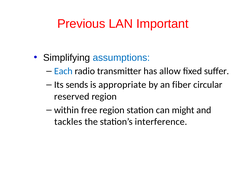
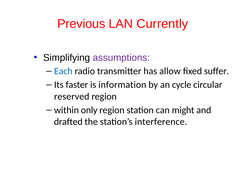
Important: Important -> Currently
assumptions colour: blue -> purple
sends: sends -> faster
appropriate: appropriate -> information
fiber: fiber -> cycle
free: free -> only
tackles: tackles -> drafted
